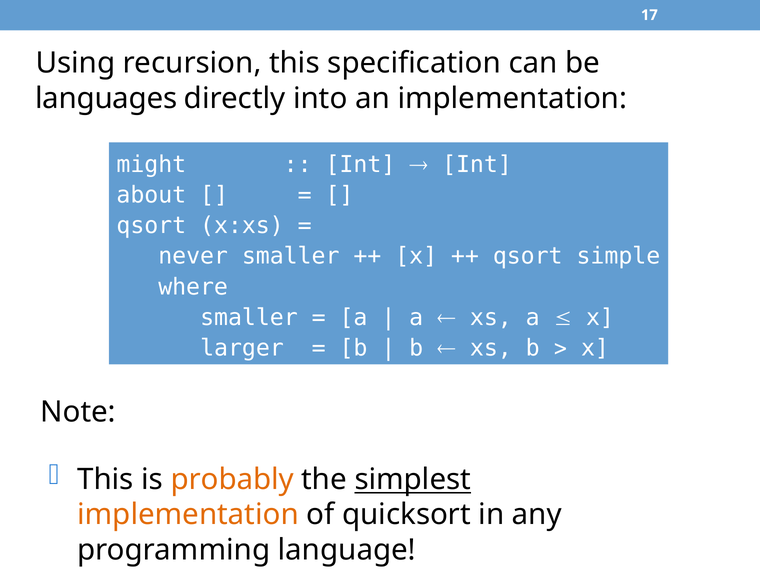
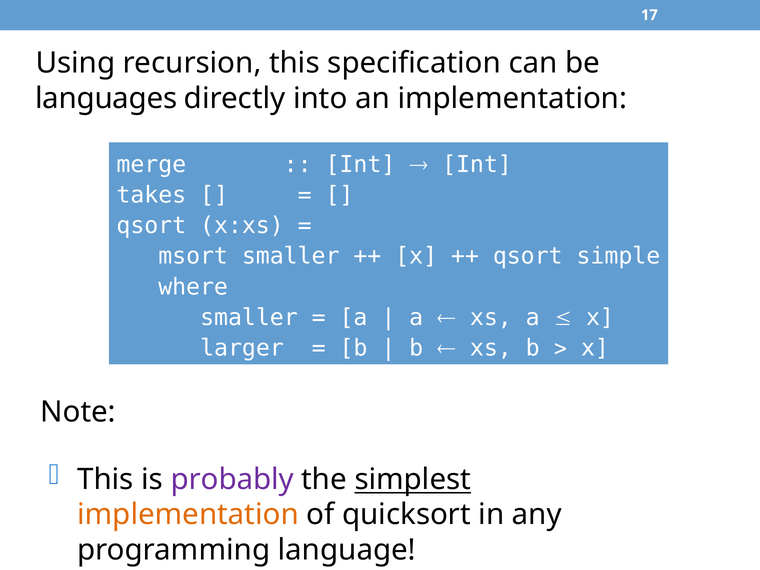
might: might -> merge
about: about -> takes
never: never -> msort
probably colour: orange -> purple
